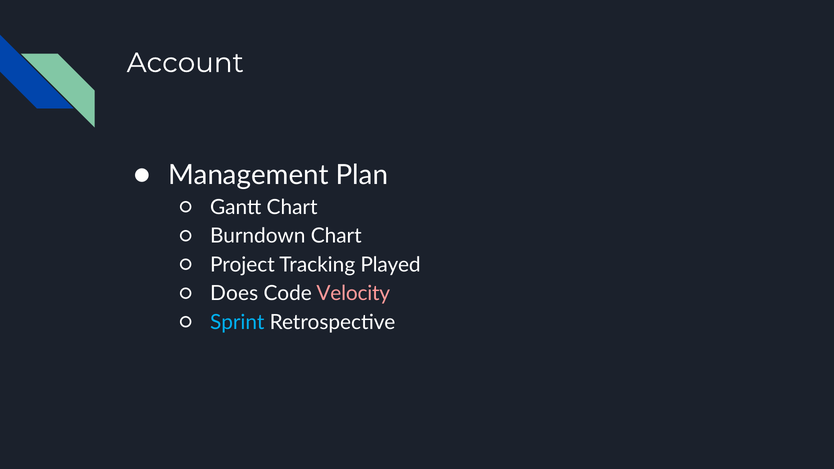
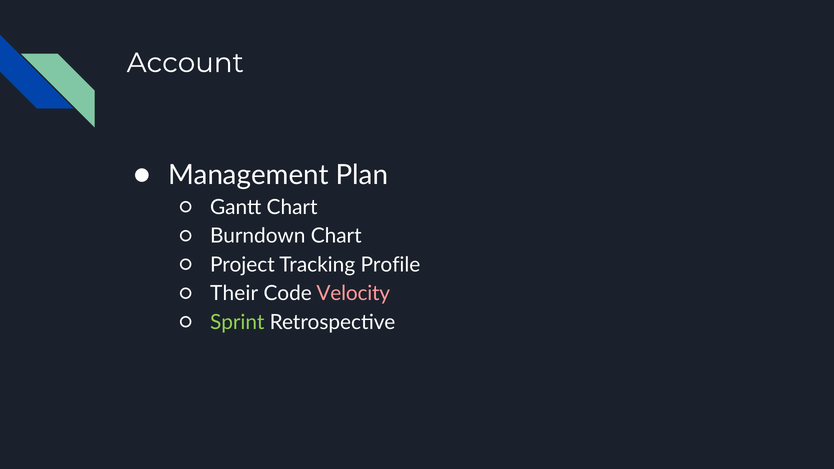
Played: Played -> Profile
Does: Does -> Their
Sprint colour: light blue -> light green
